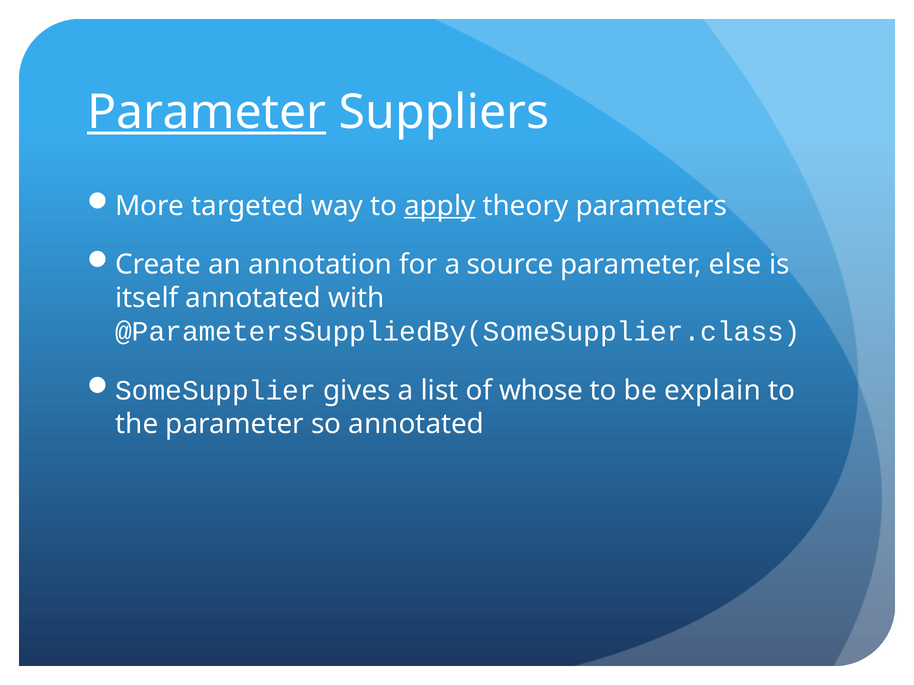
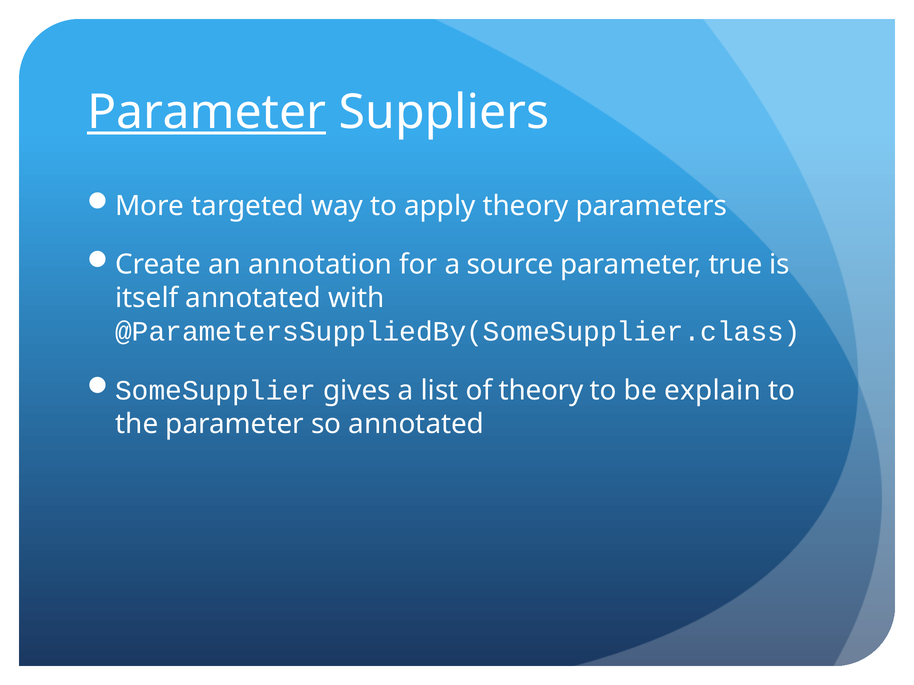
apply underline: present -> none
else: else -> true
of whose: whose -> theory
